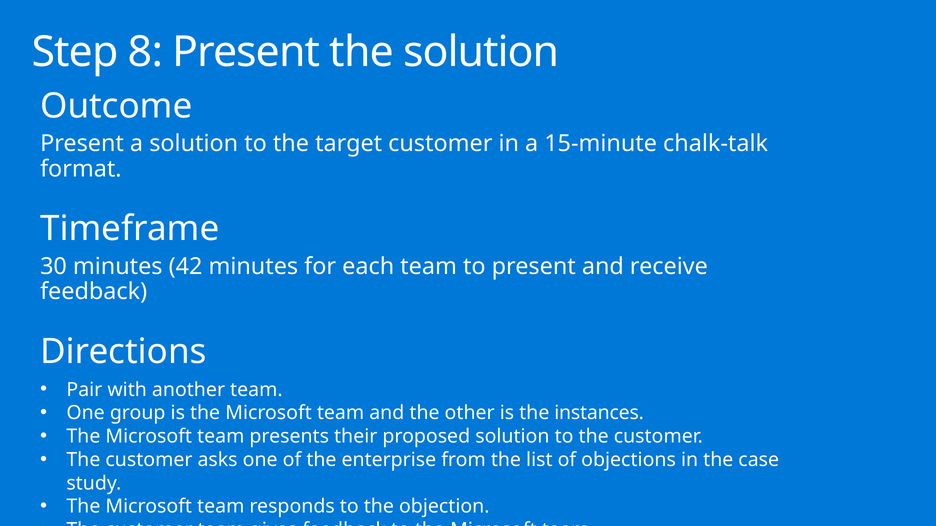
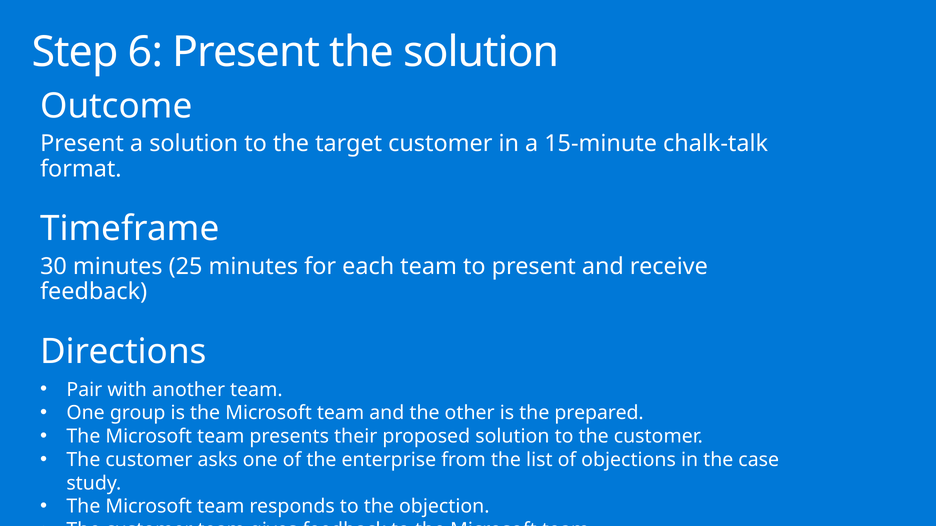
8: 8 -> 6
42: 42 -> 25
instances: instances -> prepared
